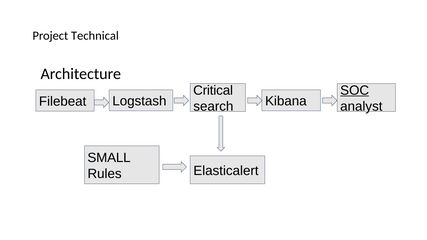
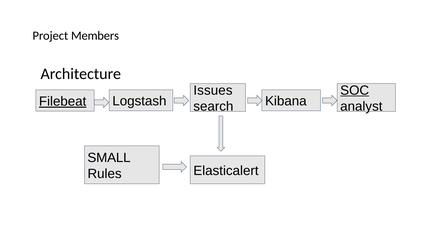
Technical: Technical -> Members
Critical: Critical -> Issues
Filebeat underline: none -> present
